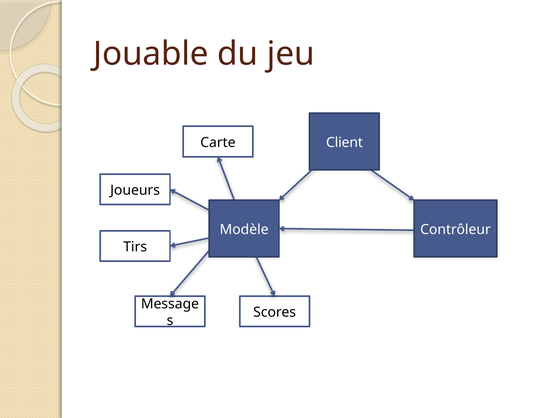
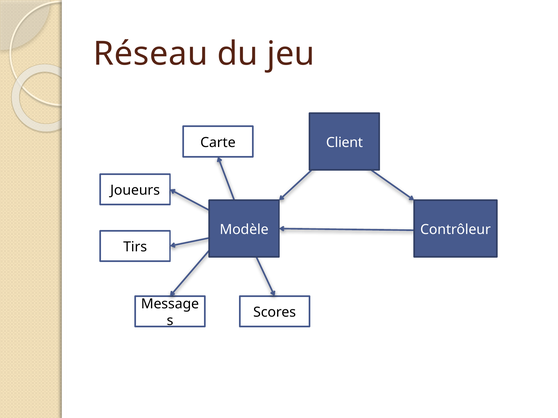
Jouable: Jouable -> Réseau
